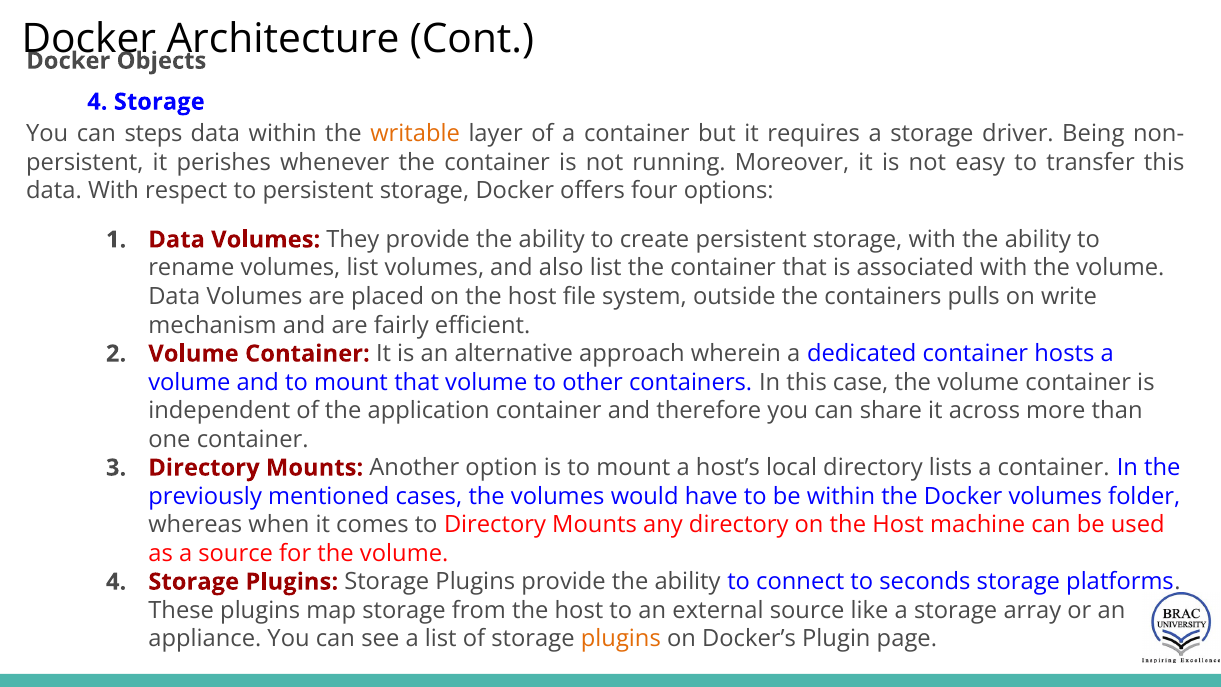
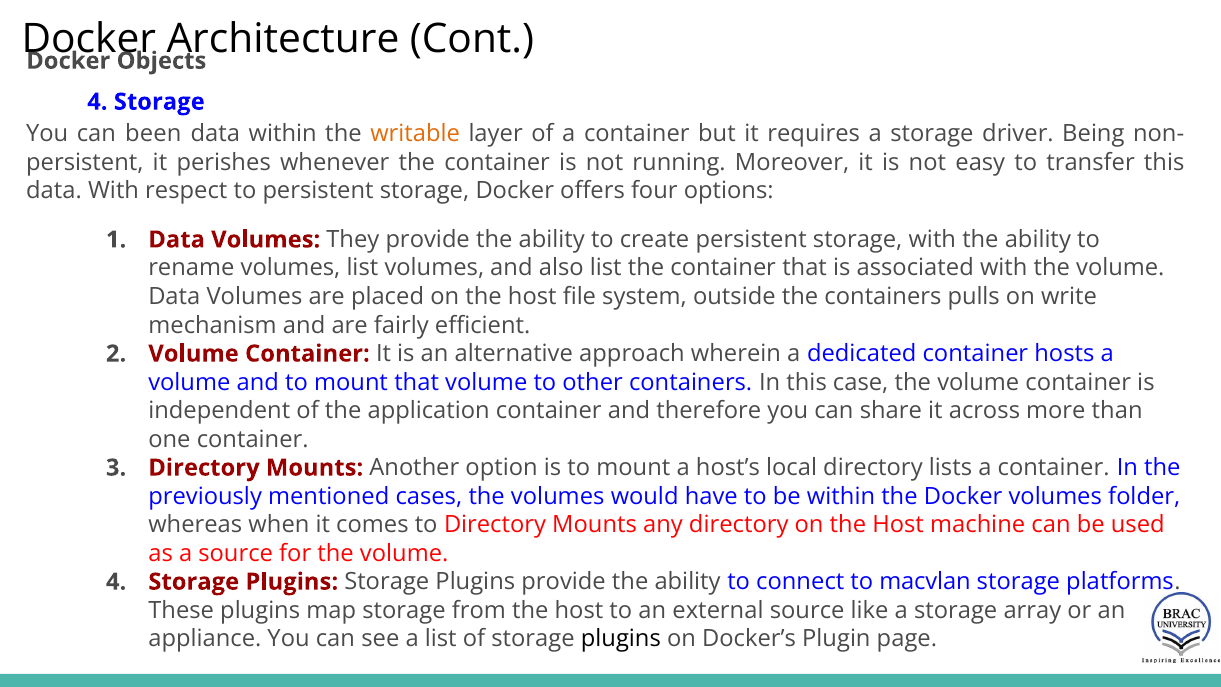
steps: steps -> been
seconds: seconds -> macvlan
plugins at (621, 639) colour: orange -> black
